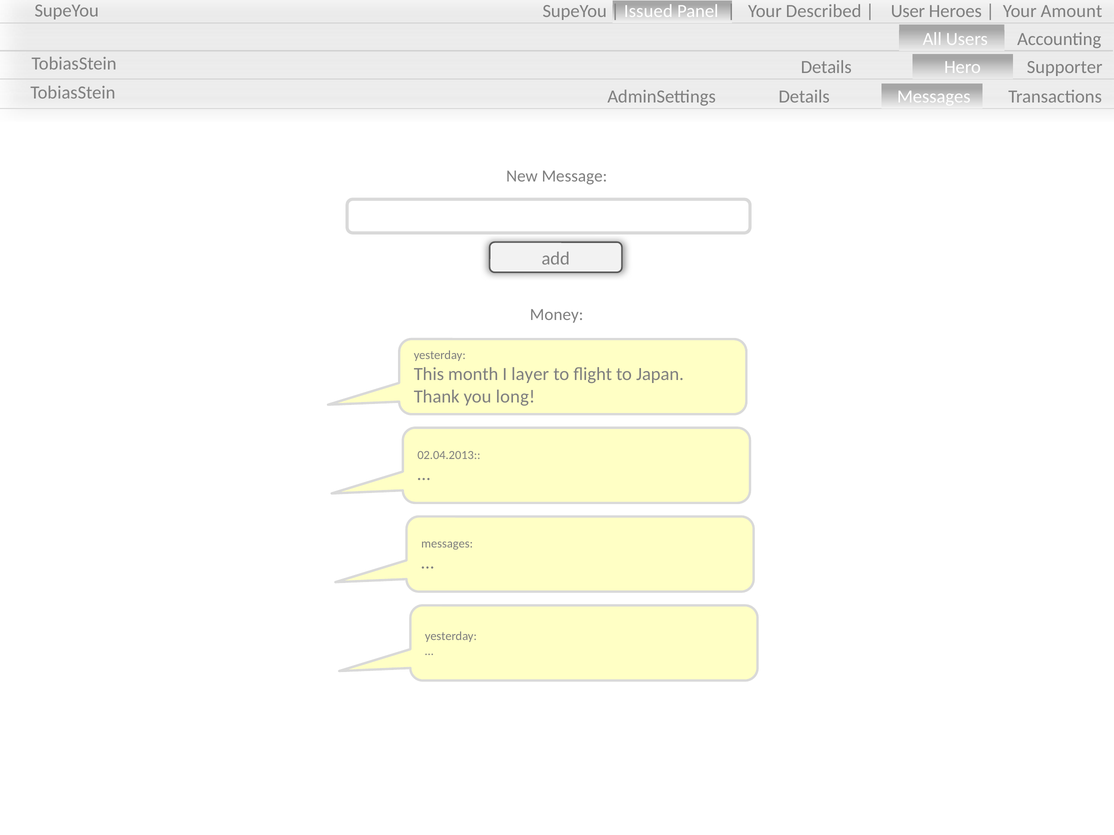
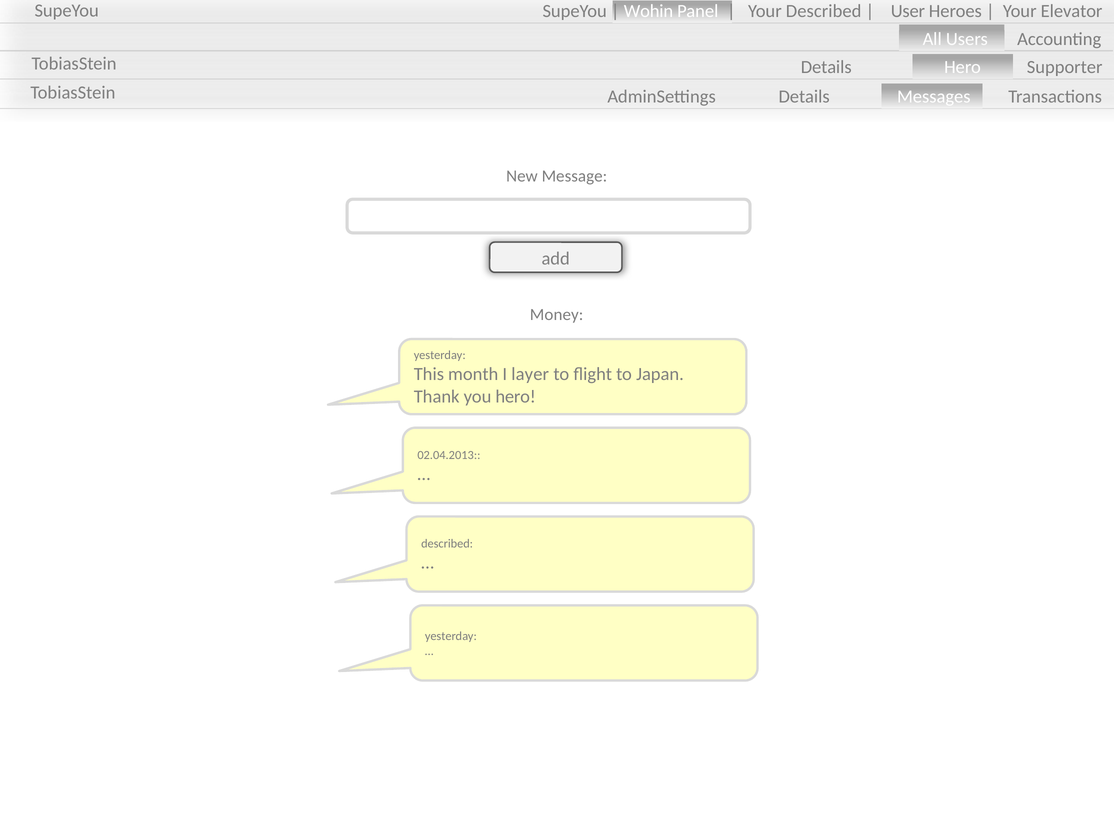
Issued: Issued -> Wohin
Amount: Amount -> Elevator
you long: long -> hero
messages at (447, 544): messages -> described
